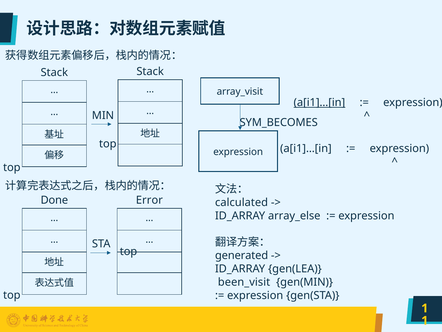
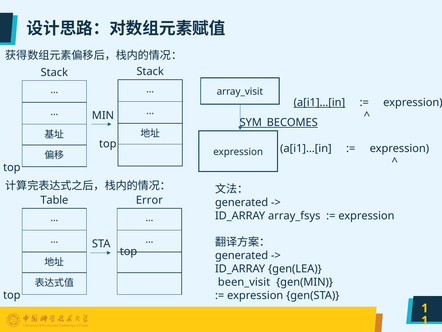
SYM_BECOMES underline: none -> present
Done: Done -> Table
calculated at (242, 202): calculated -> generated
array_else: array_else -> array_fsys
